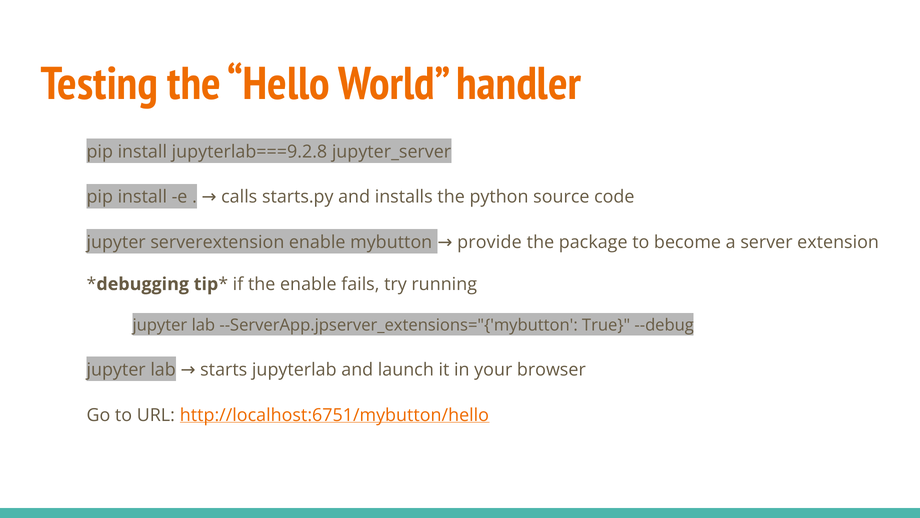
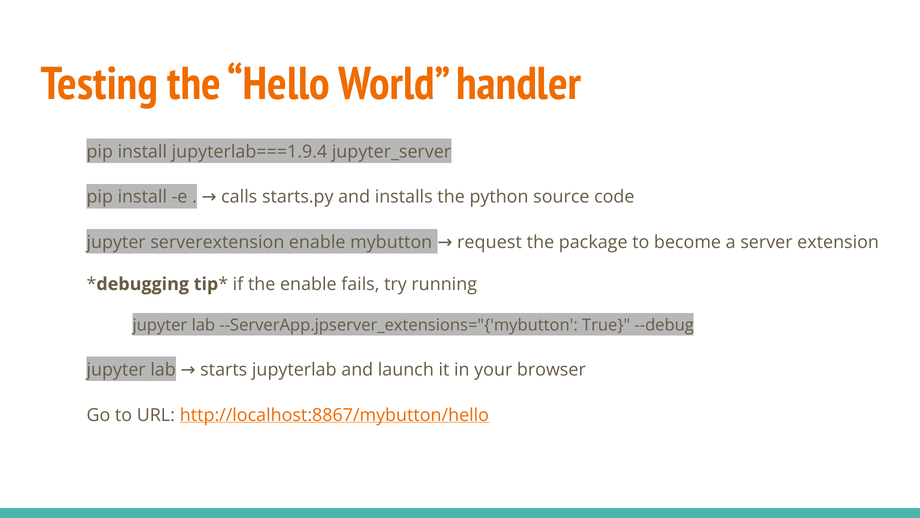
jupyterlab===9.2.8: jupyterlab===9.2.8 -> jupyterlab===1.9.4
provide: provide -> request
http://localhost:6751/mybutton/hello: http://localhost:6751/mybutton/hello -> http://localhost:8867/mybutton/hello
